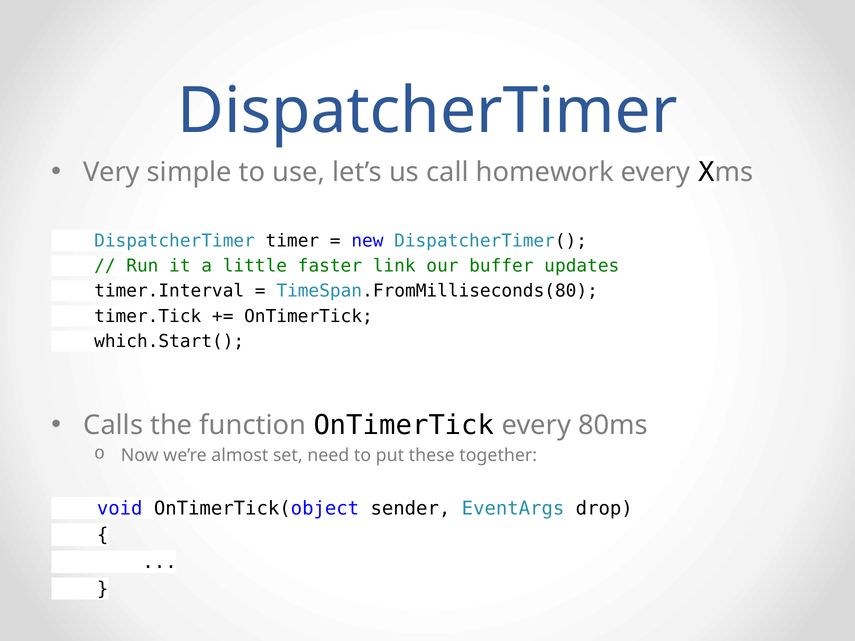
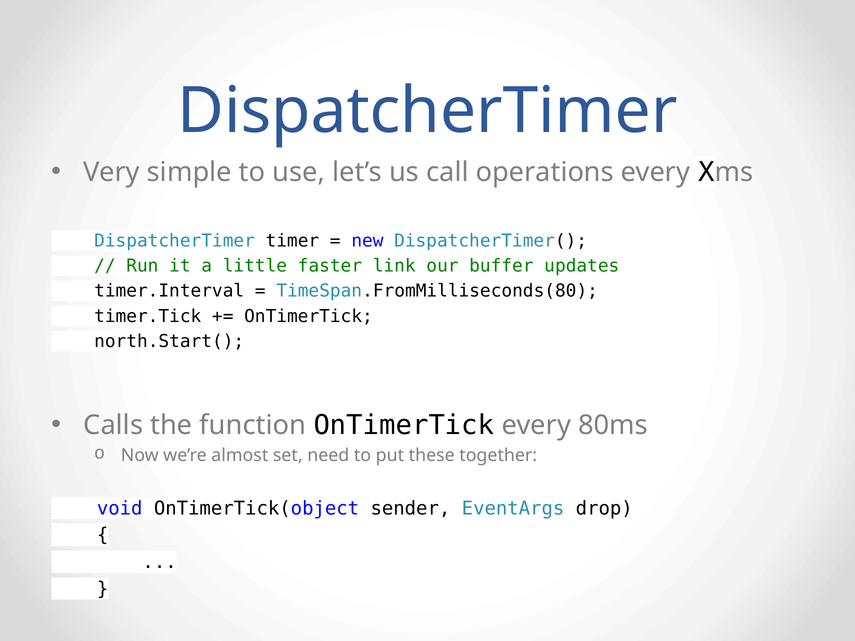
homework: homework -> operations
which.Start(: which.Start( -> north.Start(
